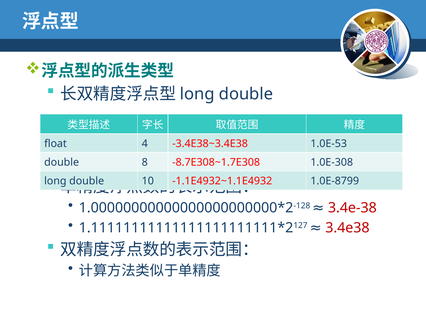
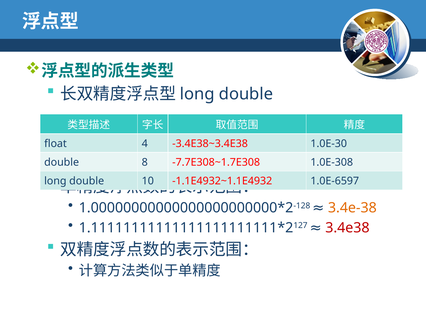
1.0E-53: 1.0E-53 -> 1.0E-30
-8.7E308~1.7E308: -8.7E308~1.7E308 -> -7.7E308~1.7E308
1.0E-8799: 1.0E-8799 -> 1.0E-6597
3.4e-38 colour: red -> orange
